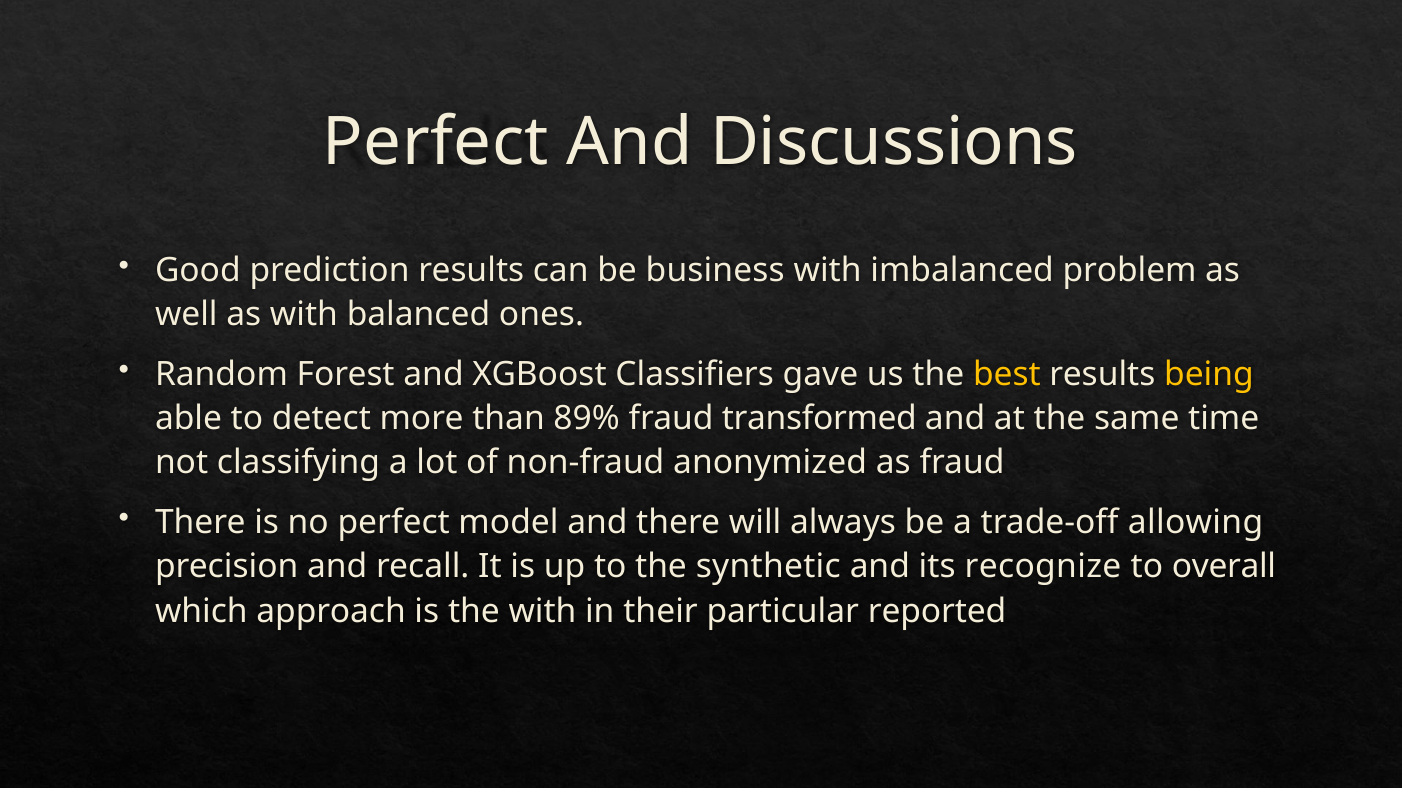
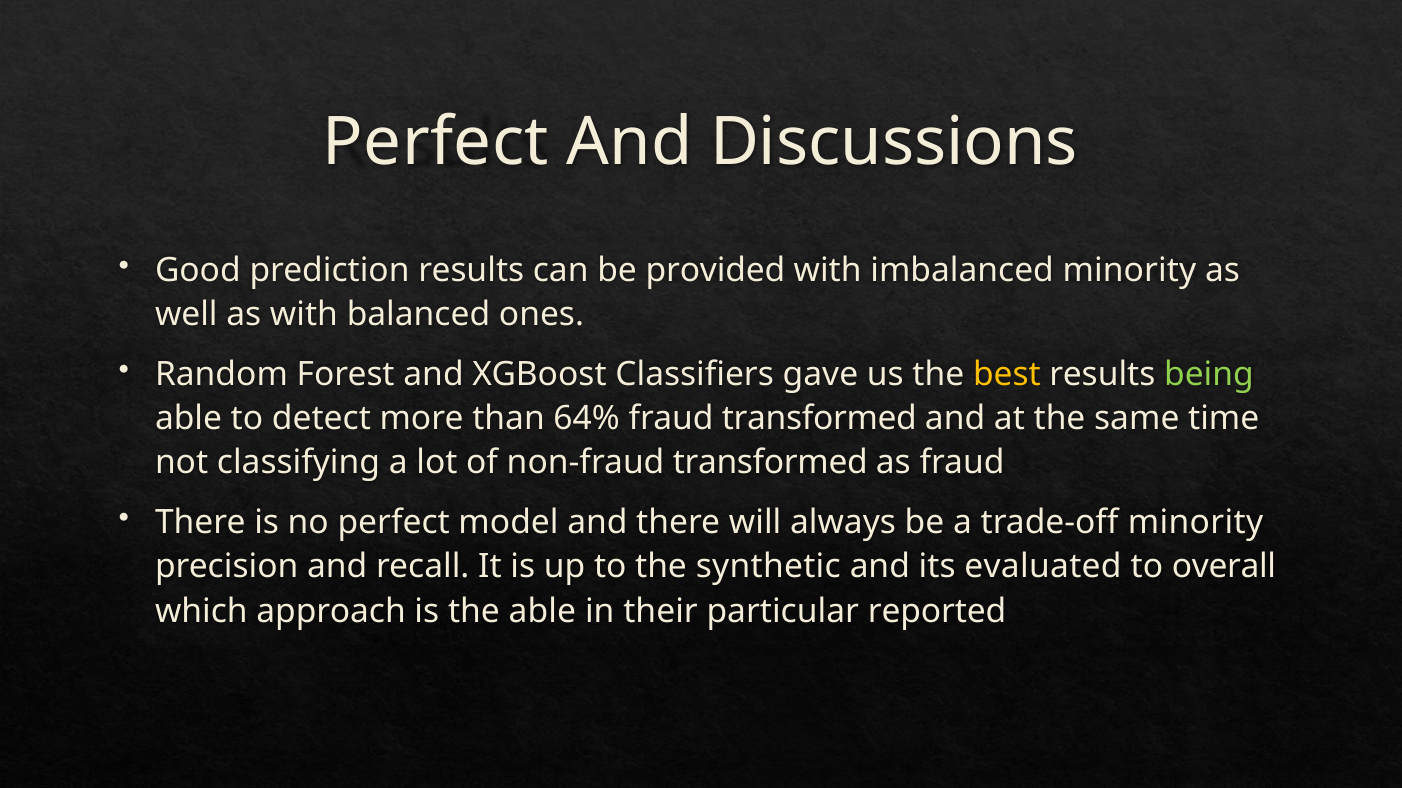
business: business -> provided
imbalanced problem: problem -> minority
being colour: yellow -> light green
89%: 89% -> 64%
non-fraud anonymized: anonymized -> transformed
trade-off allowing: allowing -> minority
recognize: recognize -> evaluated
the with: with -> able
